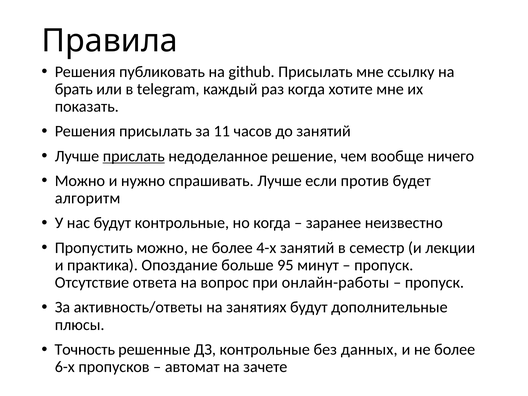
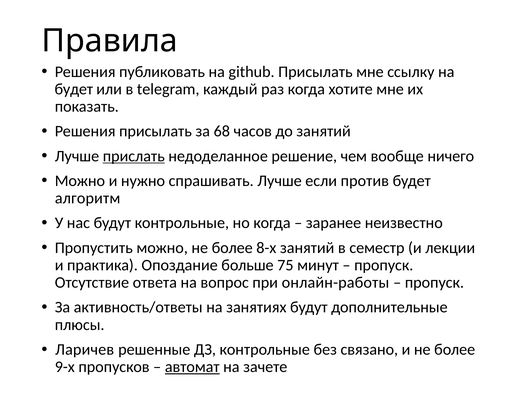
брать at (74, 89): брать -> будет
11: 11 -> 68
4-х: 4-х -> 8-х
95: 95 -> 75
Точность: Точность -> Ларичев
данных: данных -> связано
6-х: 6-х -> 9-х
автомат underline: none -> present
